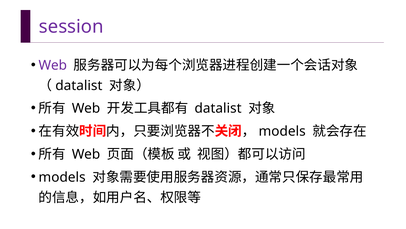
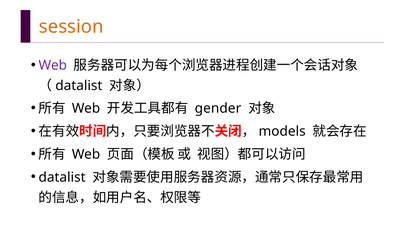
session colour: purple -> orange
datalist at (218, 108): datalist -> gender
models at (62, 177): models -> datalist
